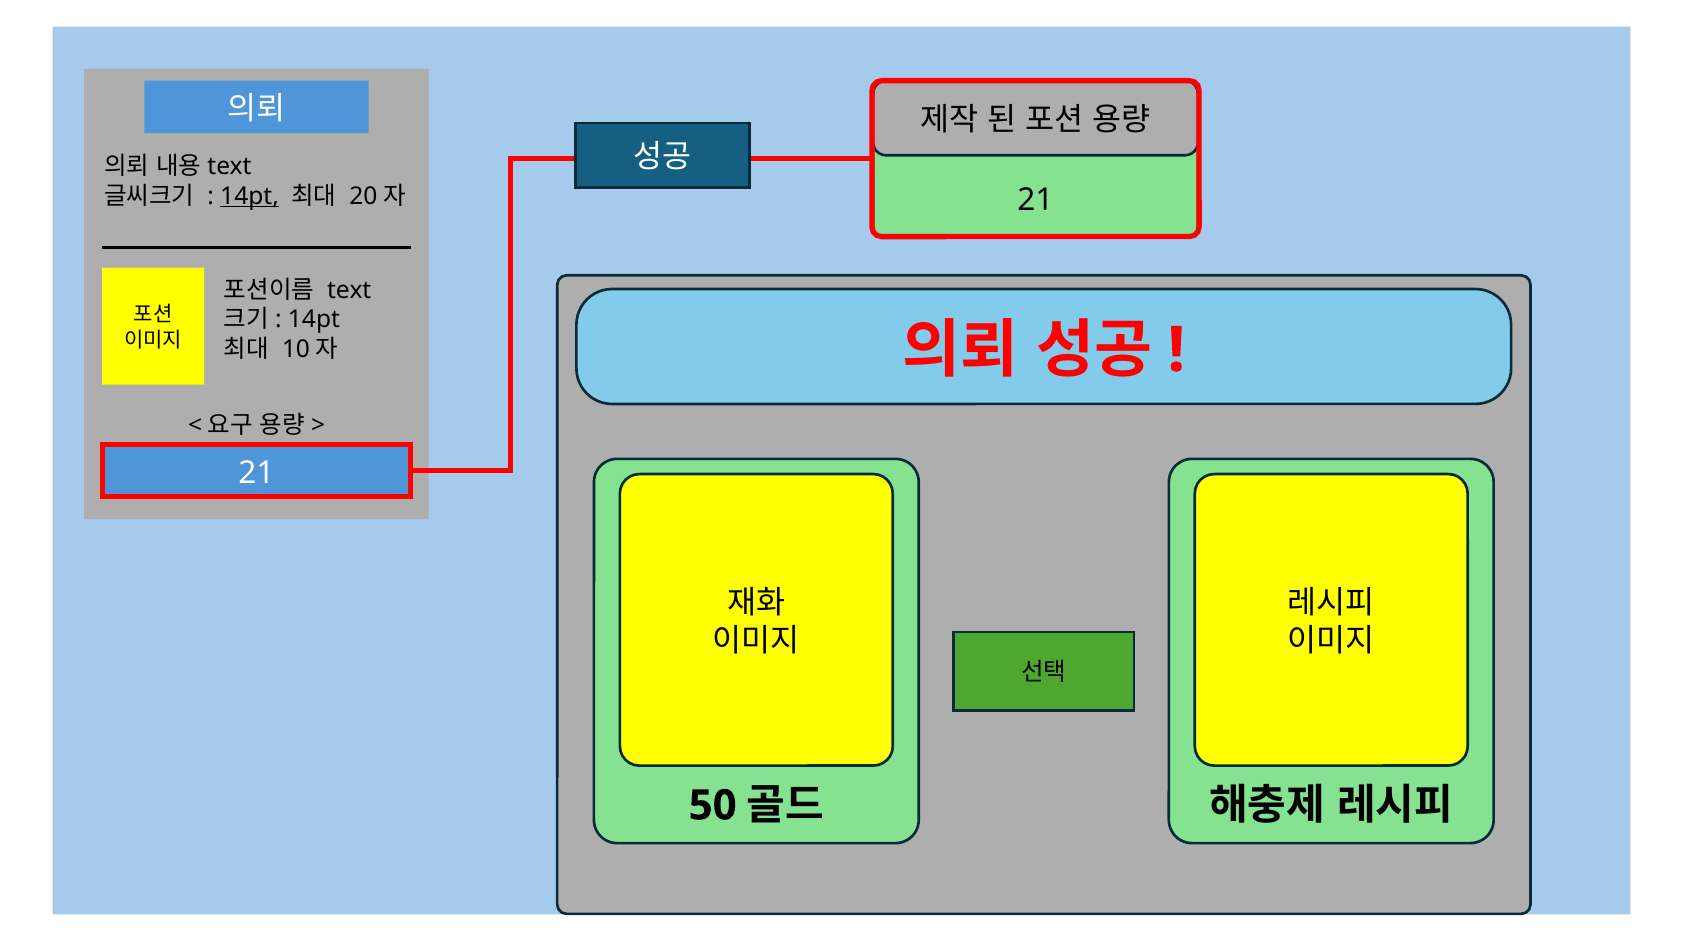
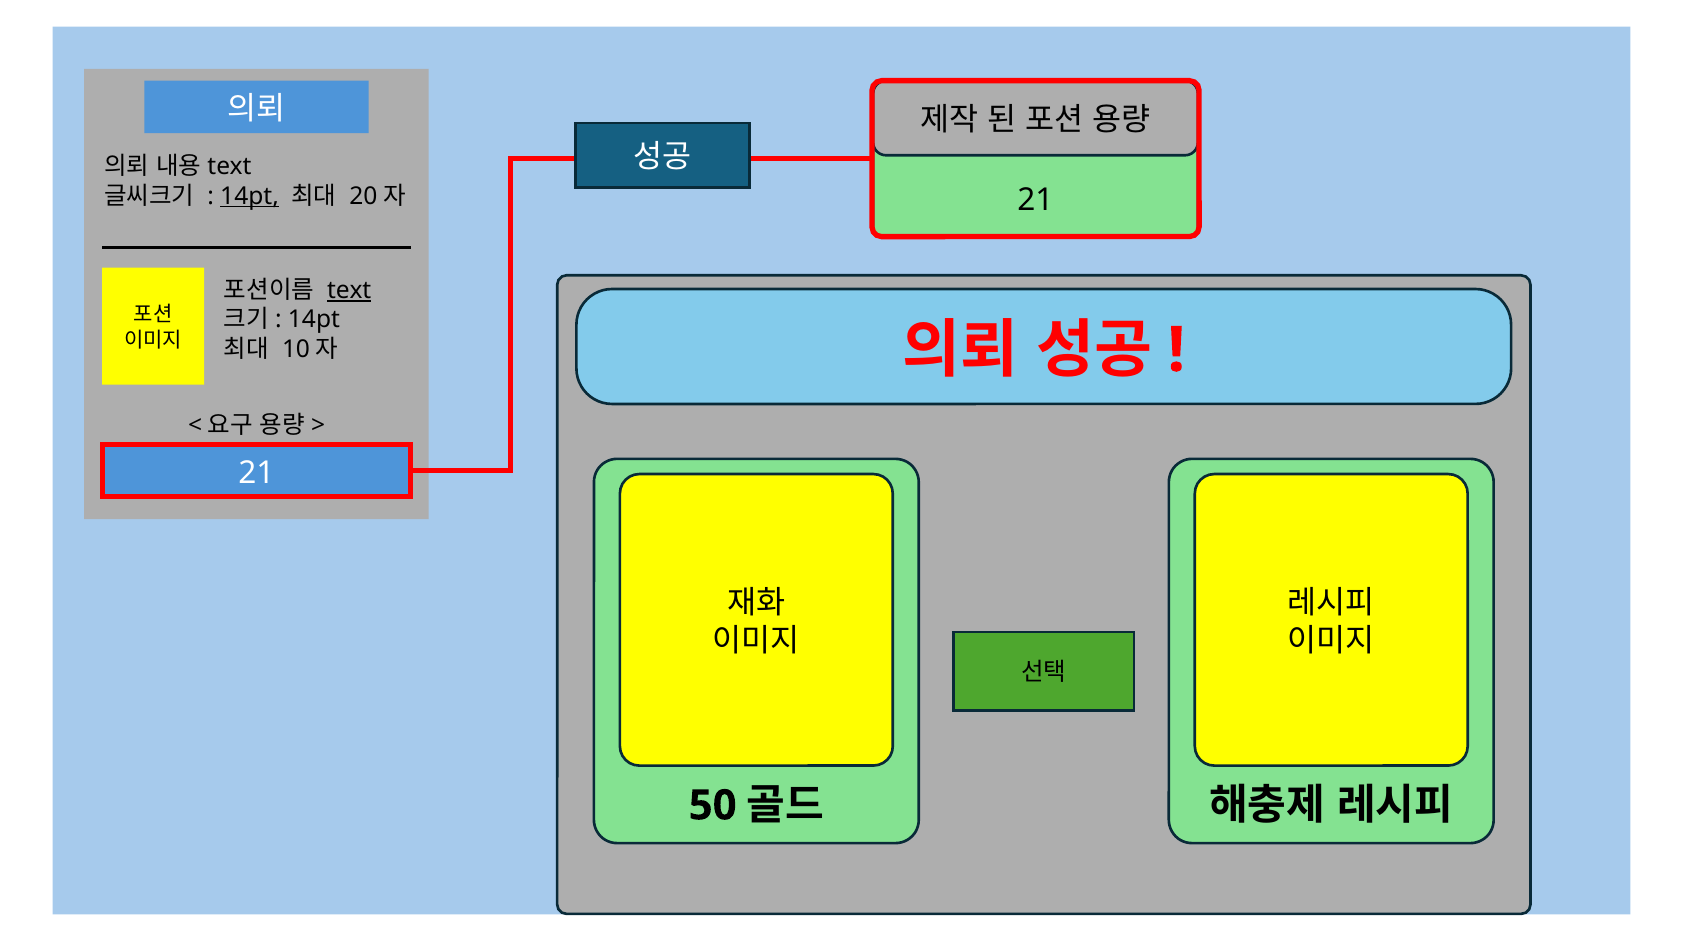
text underline: none -> present
